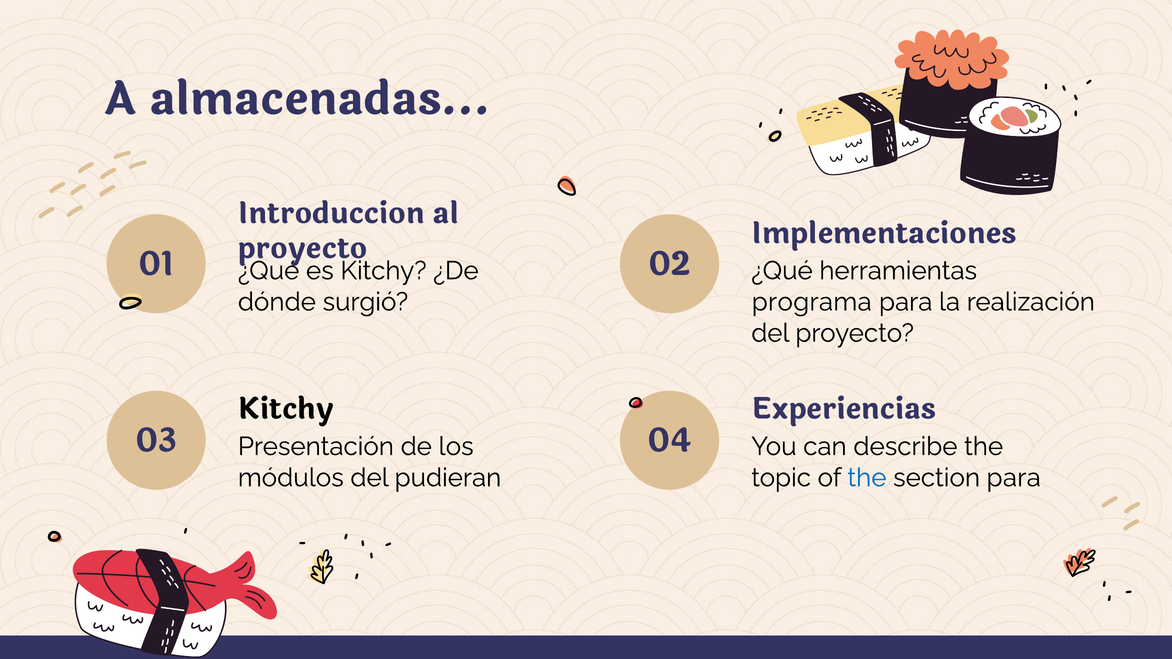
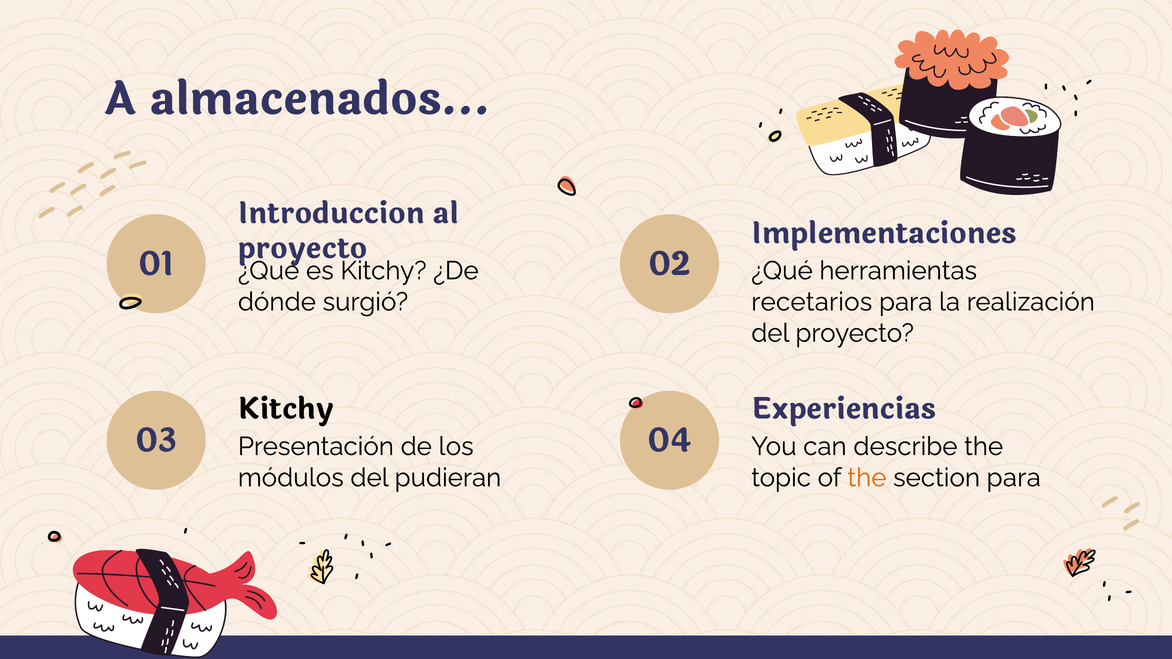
almacenadas…: almacenadas… -> almacenados…
programa: programa -> recetarios
the at (867, 478) colour: blue -> orange
